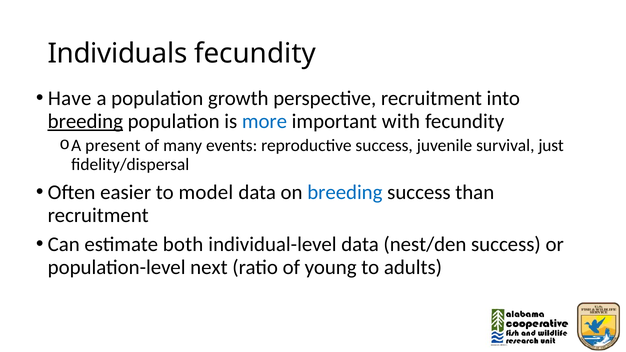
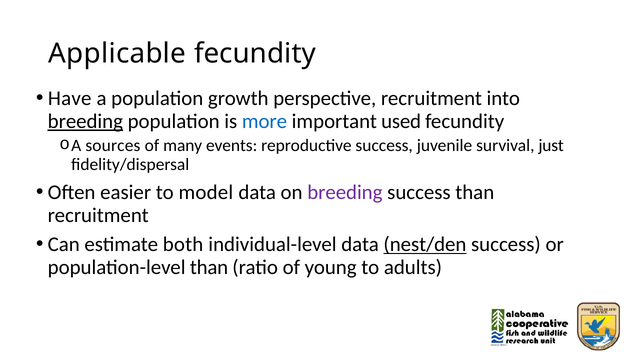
Individuals: Individuals -> Applicable
with: with -> used
present: present -> sources
breeding at (345, 192) colour: blue -> purple
nest/den underline: none -> present
population-level next: next -> than
